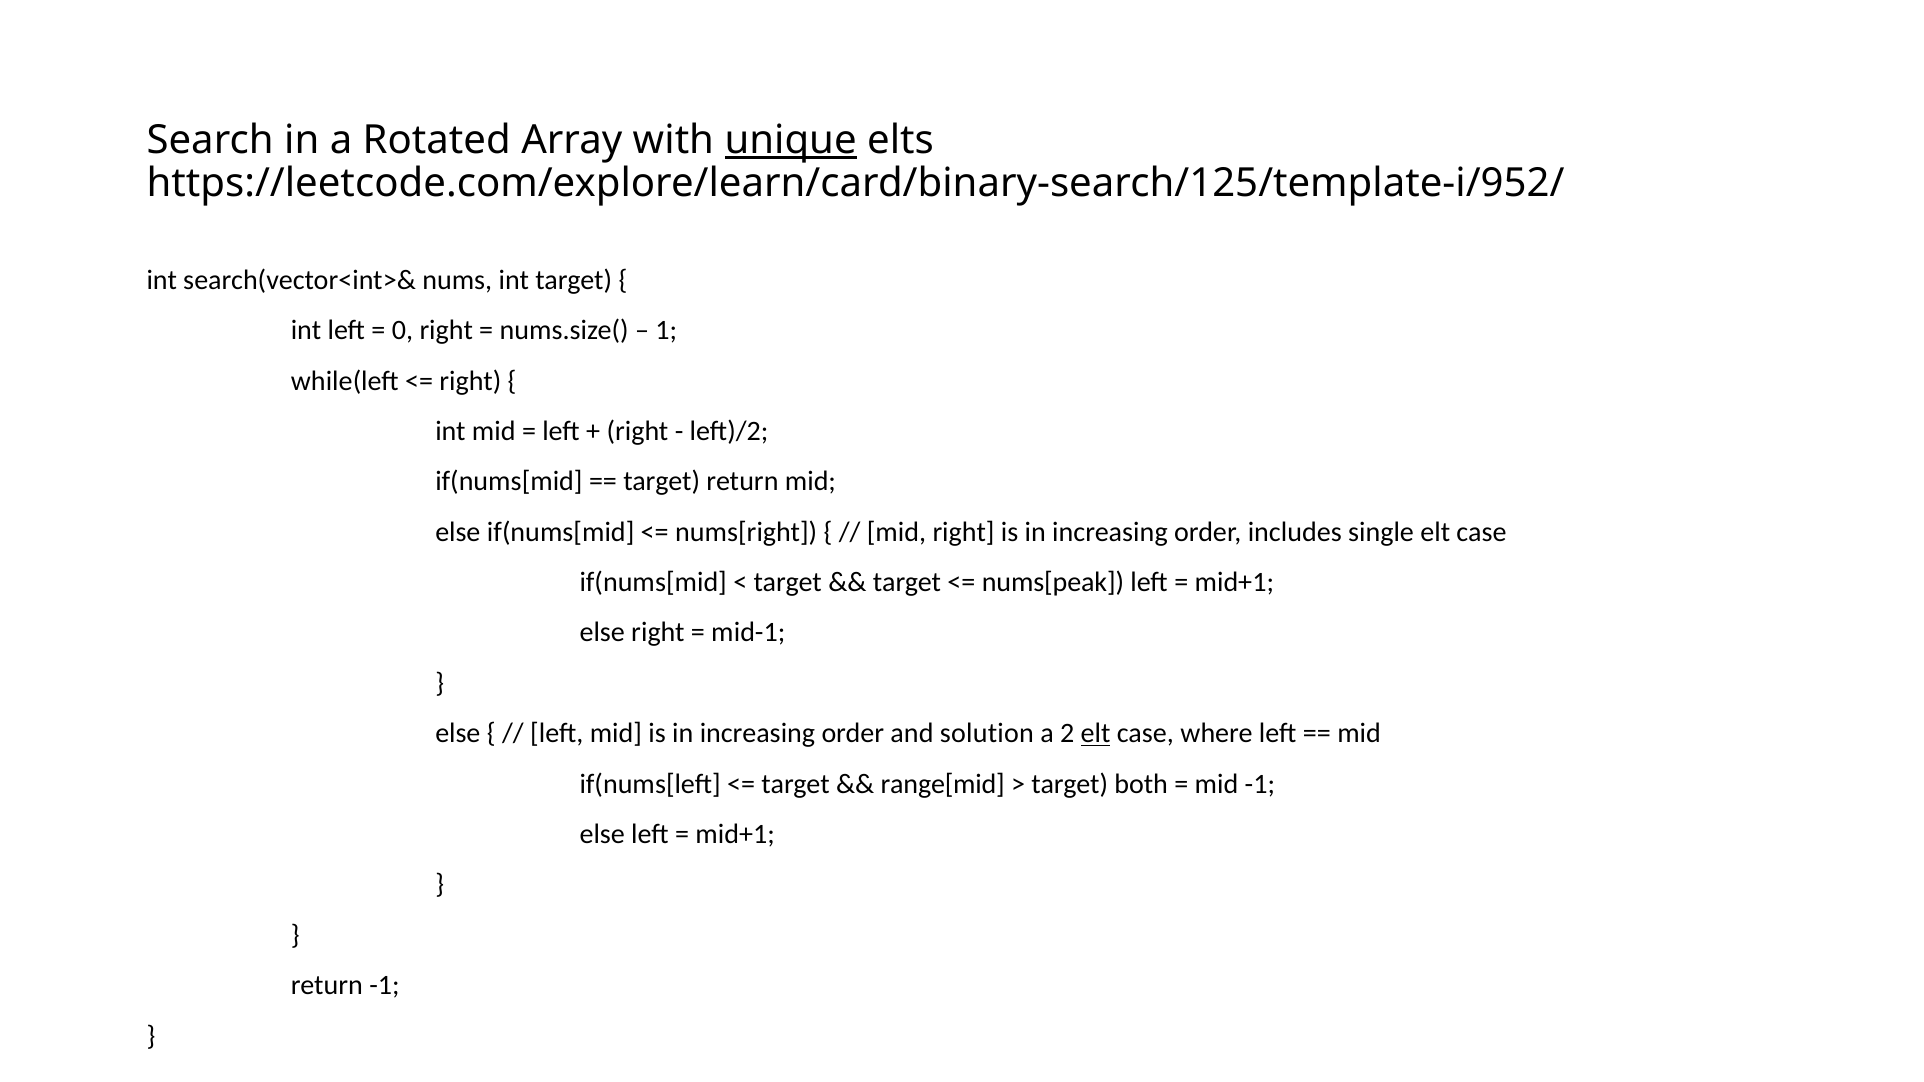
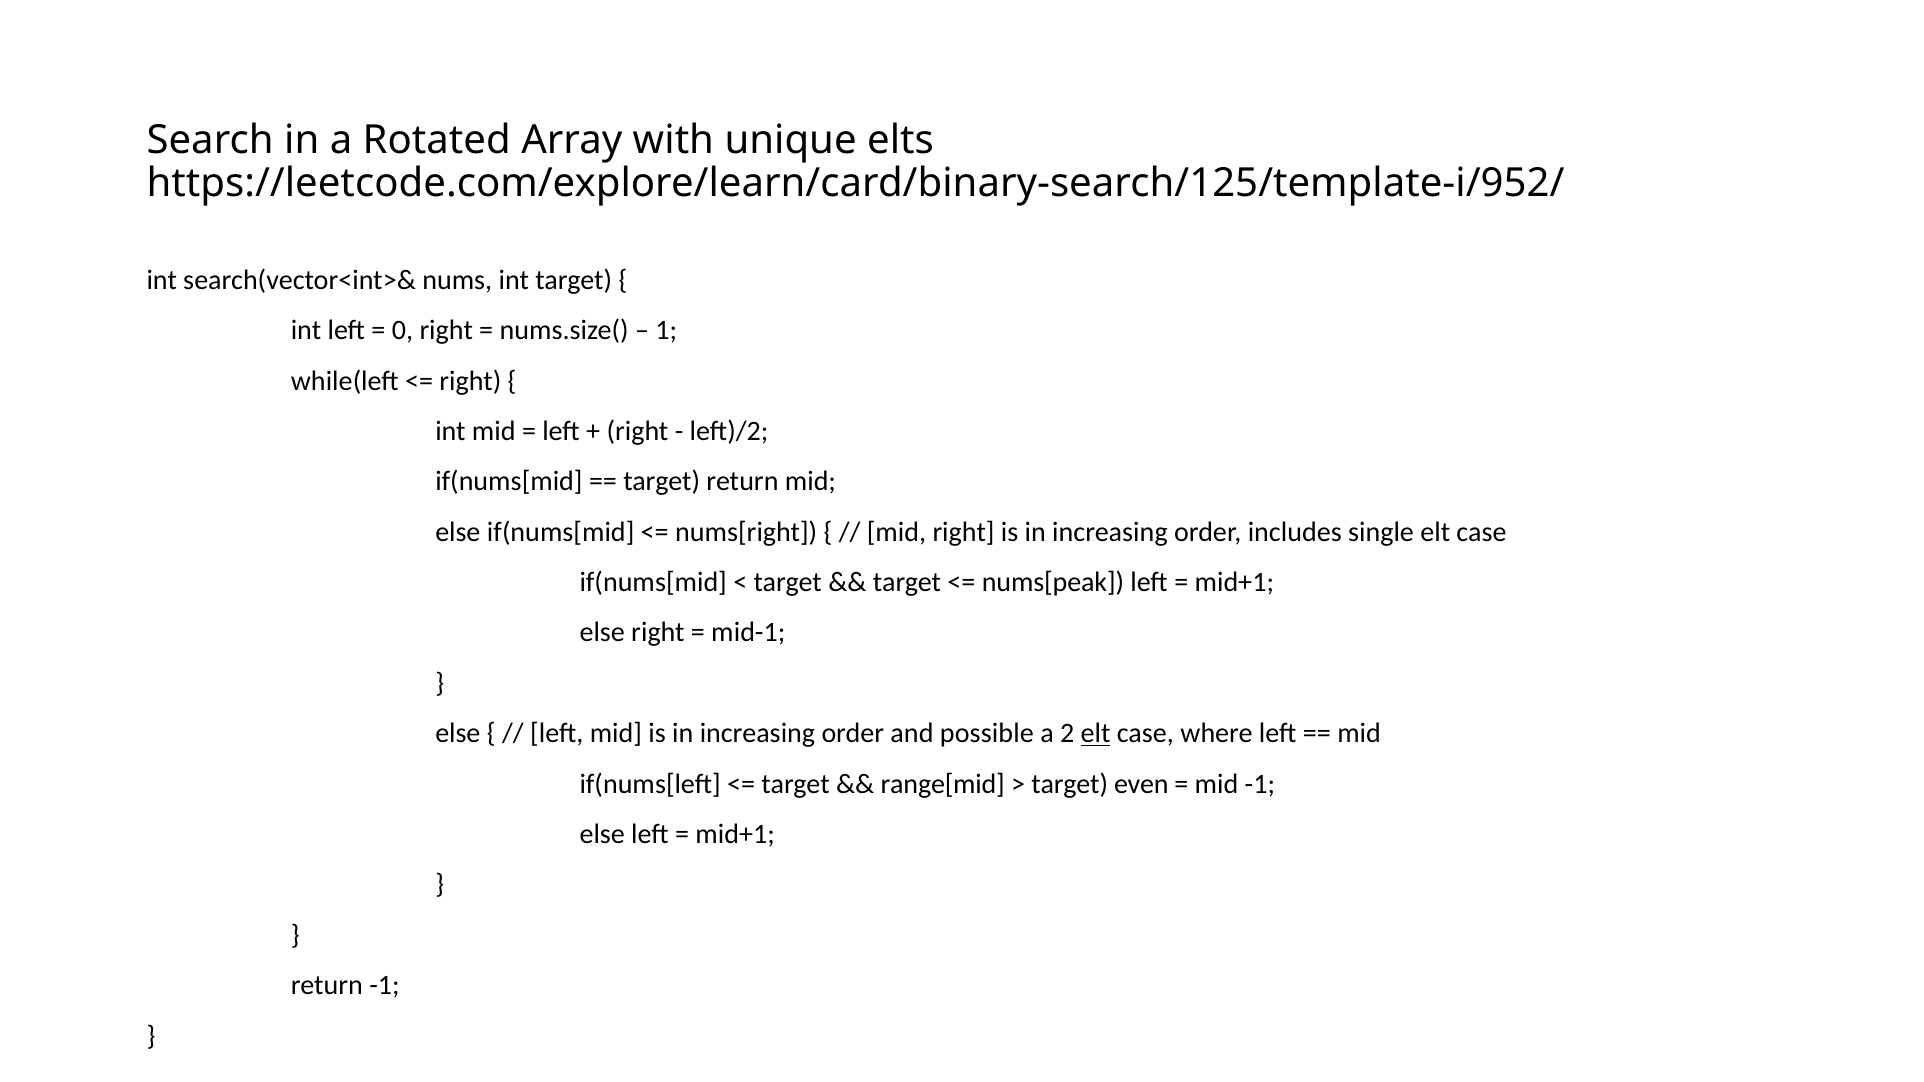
unique underline: present -> none
solution: solution -> possible
both: both -> even
